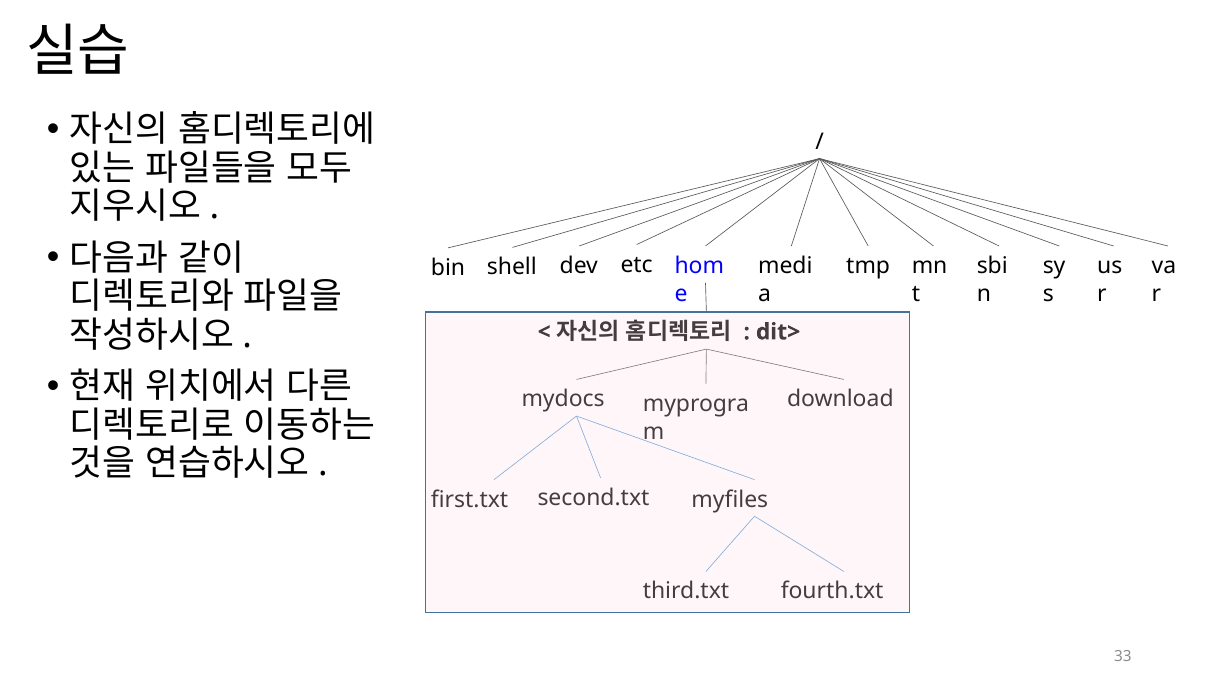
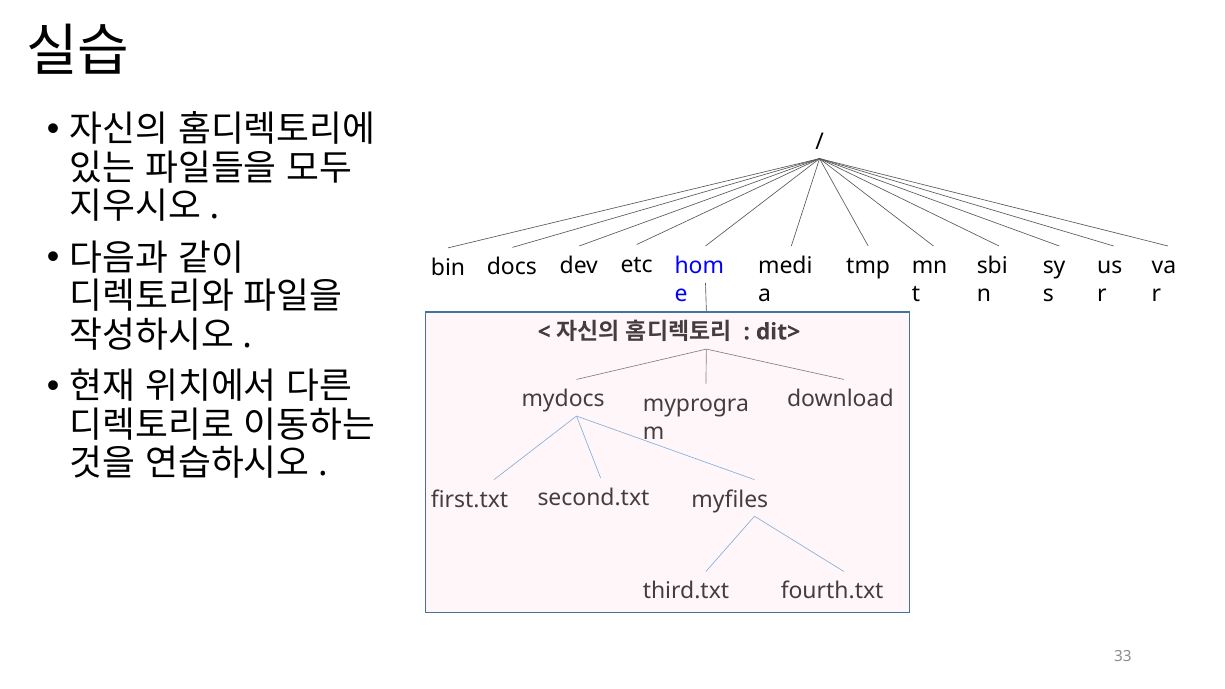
shell: shell -> docs
